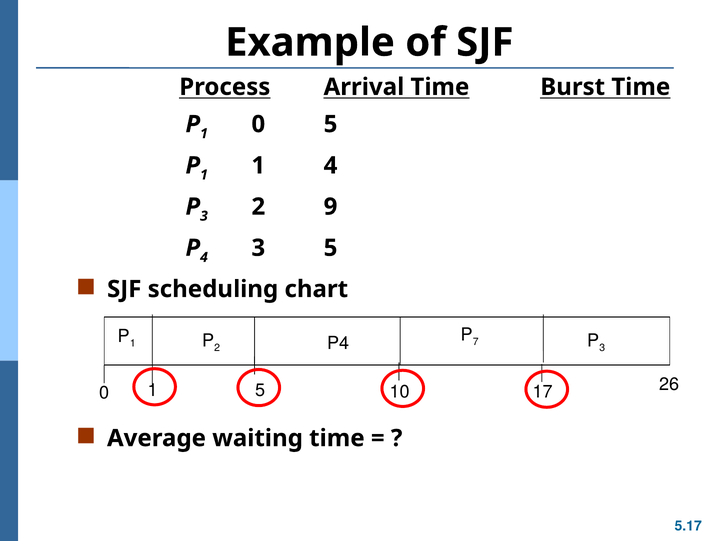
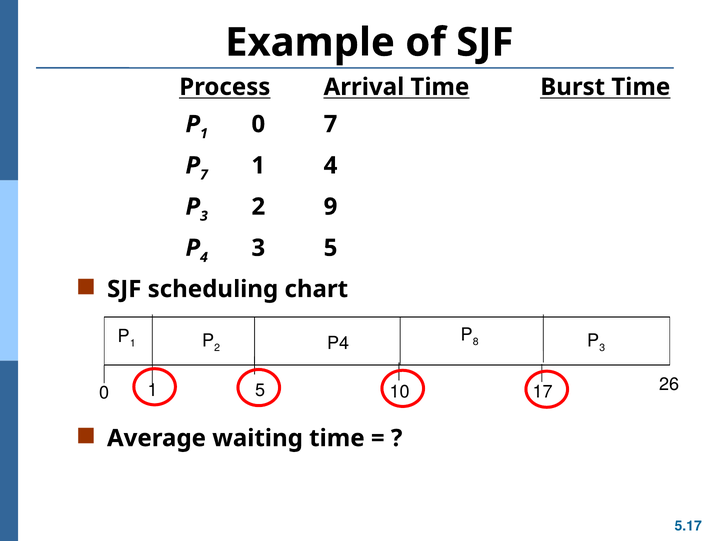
1 0 5: 5 -> 7
1 at (204, 175): 1 -> 7
7: 7 -> 8
